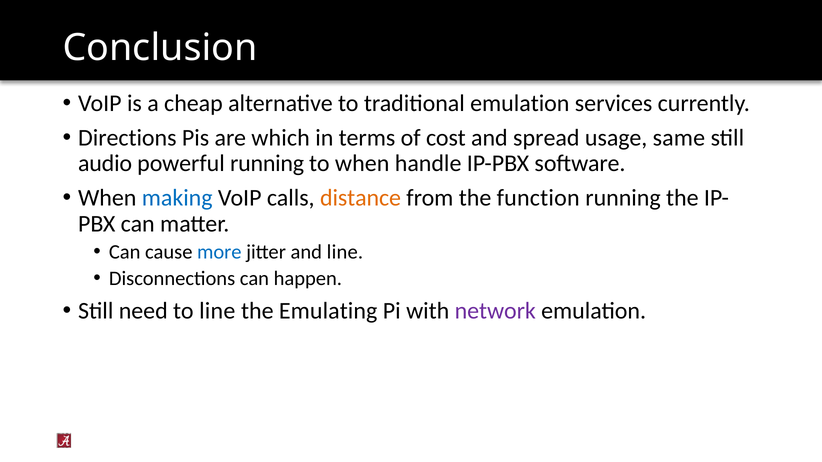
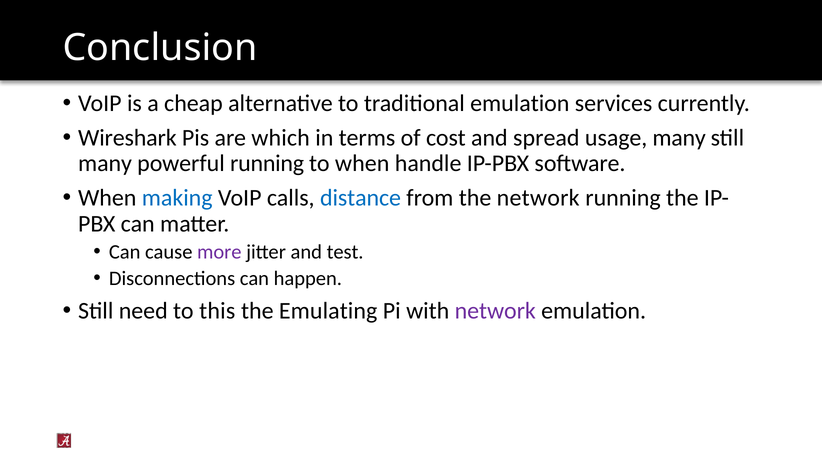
Directions: Directions -> Wireshark
usage same: same -> many
audio at (105, 164): audio -> many
distance colour: orange -> blue
the function: function -> network
more colour: blue -> purple
and line: line -> test
to line: line -> this
